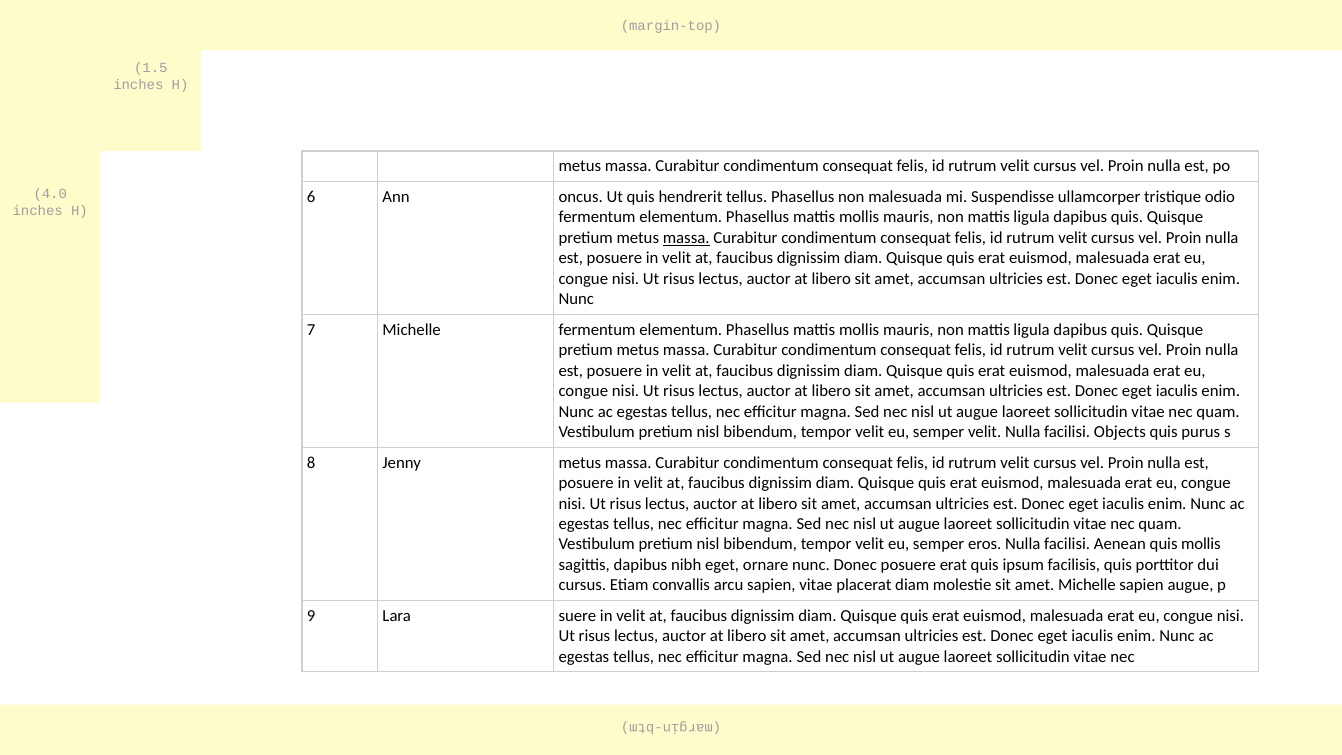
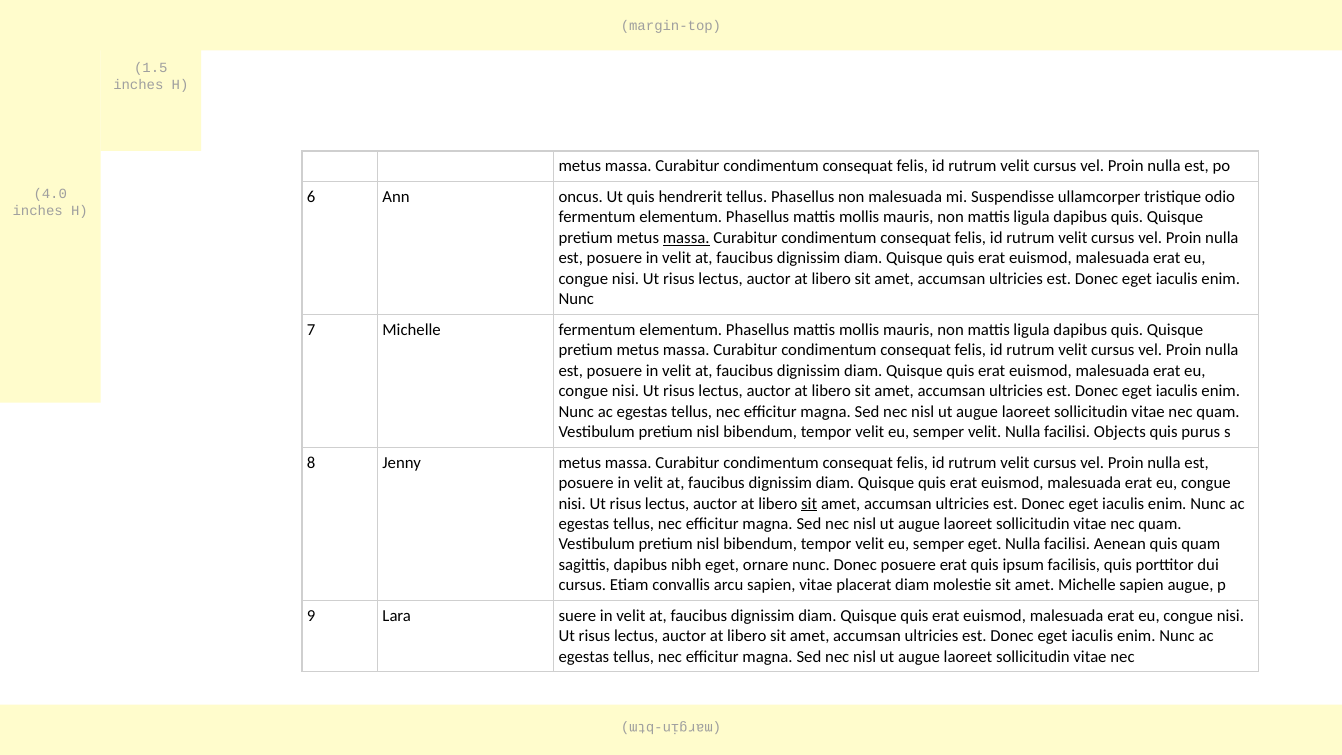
sit at (809, 503) underline: none -> present
semper eros: eros -> eget
quis mollis: mollis -> quam
